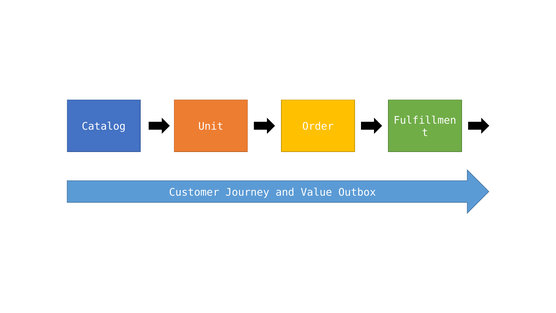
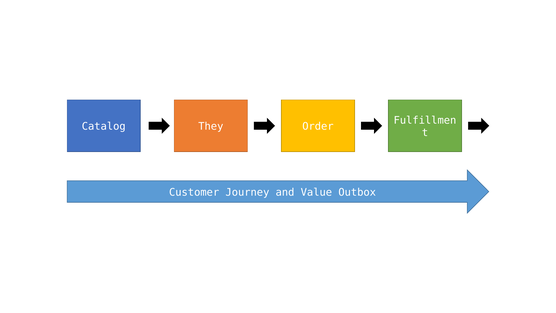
Unit: Unit -> They
